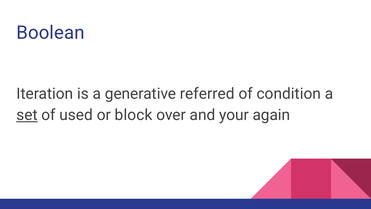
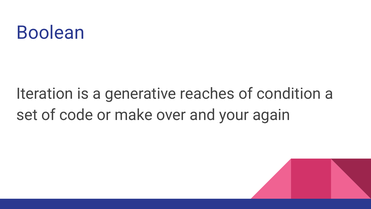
referred: referred -> reaches
set underline: present -> none
used: used -> code
block: block -> make
